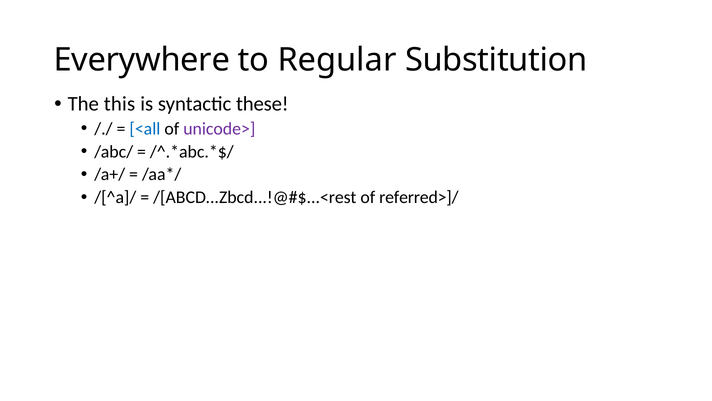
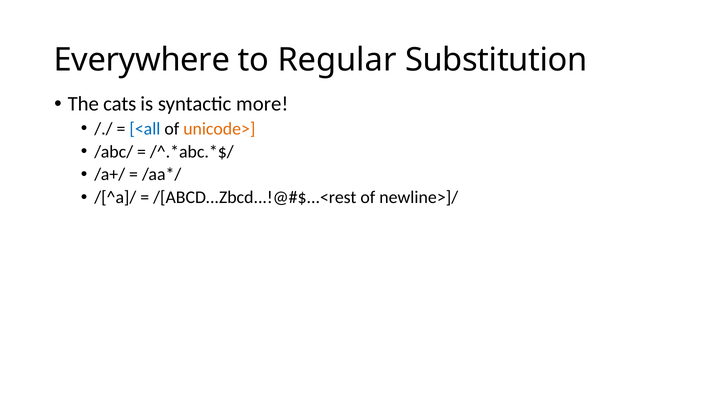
this: this -> cats
these: these -> more
unicode> colour: purple -> orange
referred>]/: referred>]/ -> newline>]/
